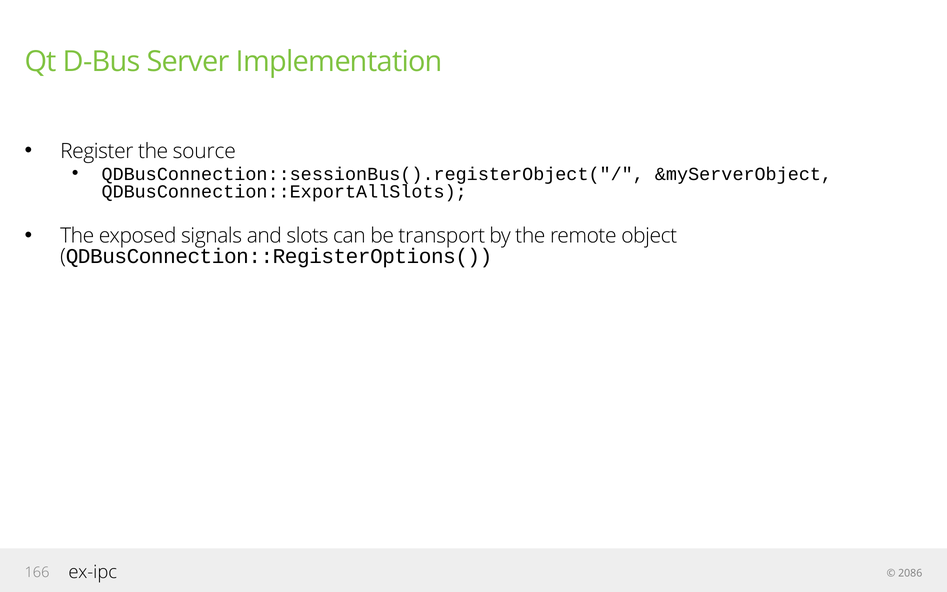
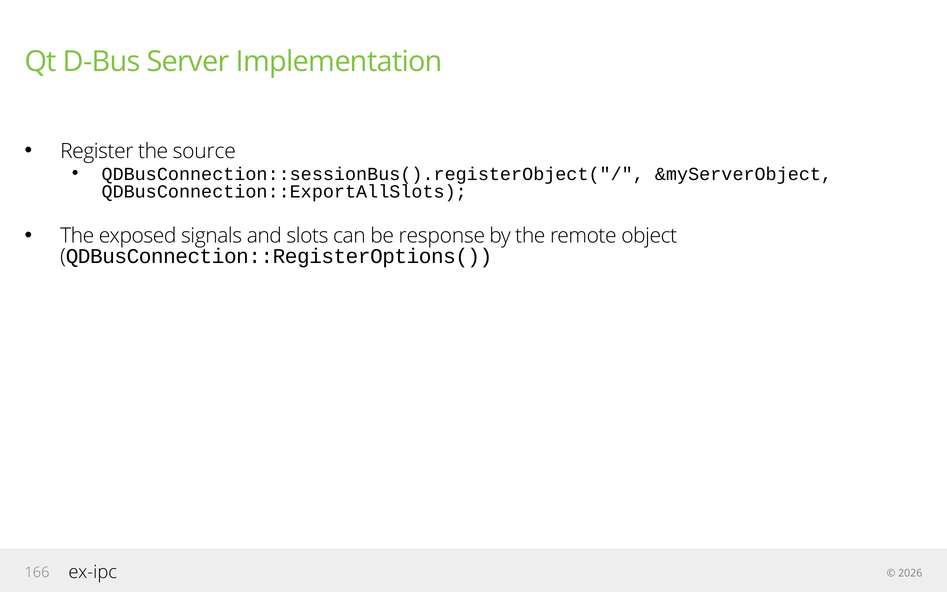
transport: transport -> response
2086: 2086 -> 2026
